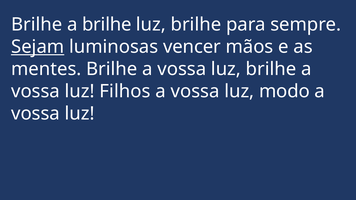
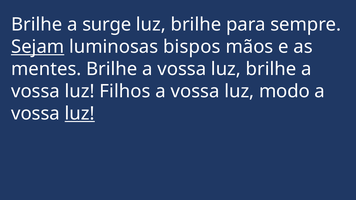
a brilhe: brilhe -> surge
vencer: vencer -> bispos
luz at (80, 114) underline: none -> present
